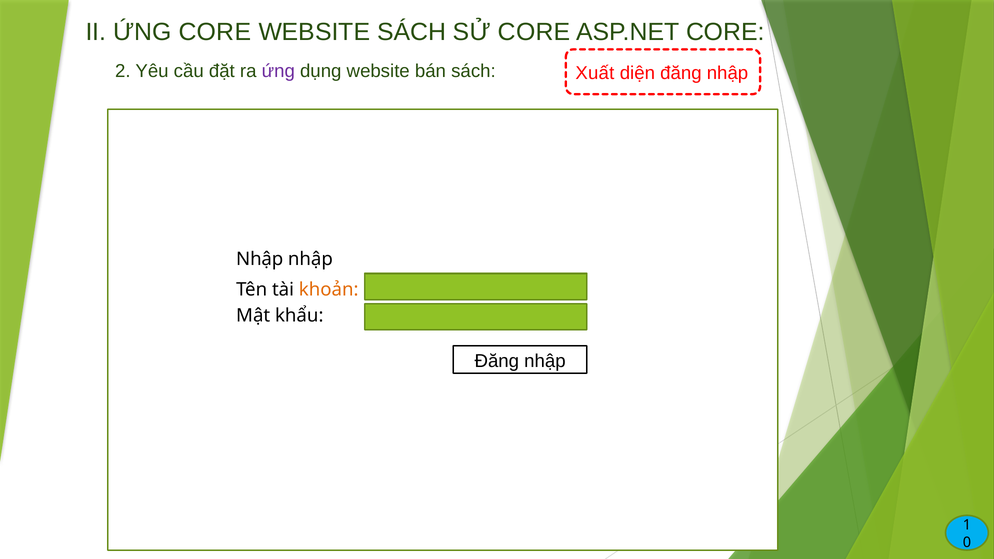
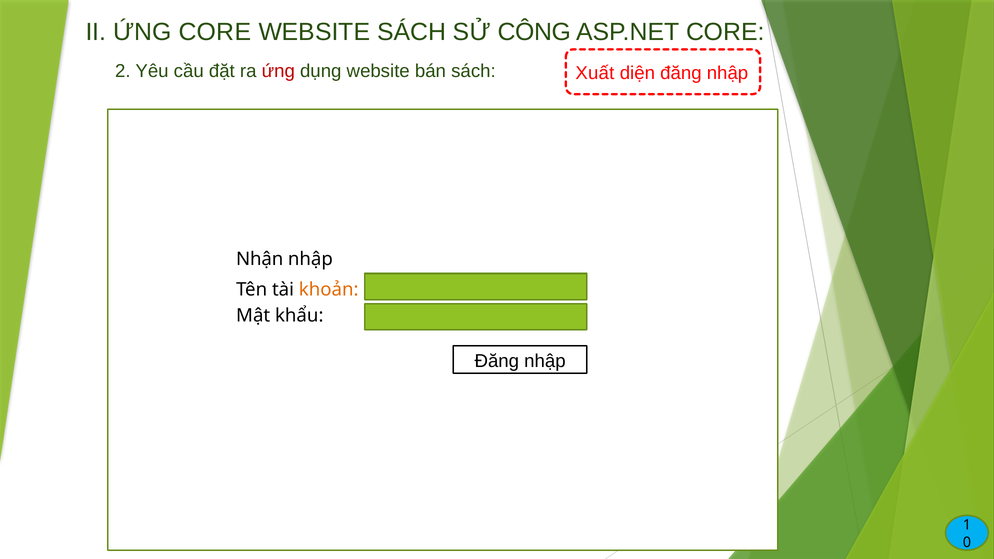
SỬ CORE: CORE -> CÔNG
ứng at (278, 71) colour: purple -> red
Nhập at (260, 259): Nhập -> Nhận
